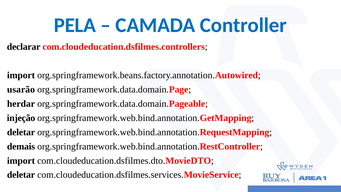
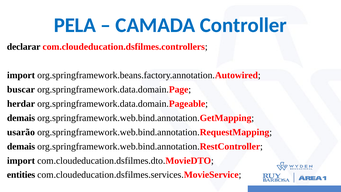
usarão: usarão -> buscar
injeção at (21, 118): injeção -> demais
deletar at (21, 132): deletar -> usarão
deletar at (21, 175): deletar -> entities
